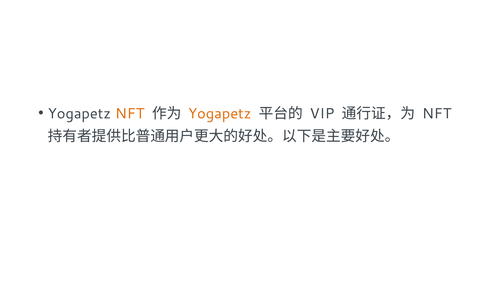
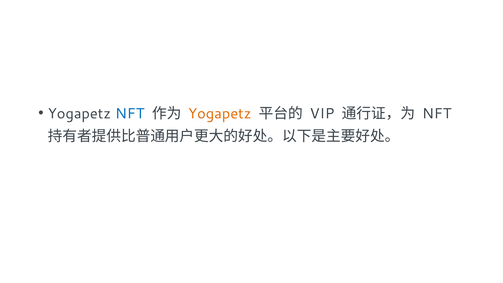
NFT at (130, 114) colour: orange -> blue
